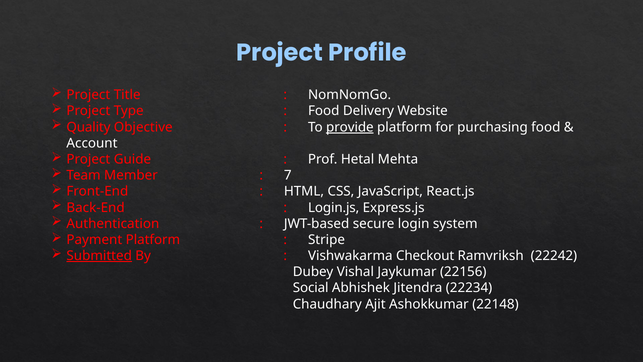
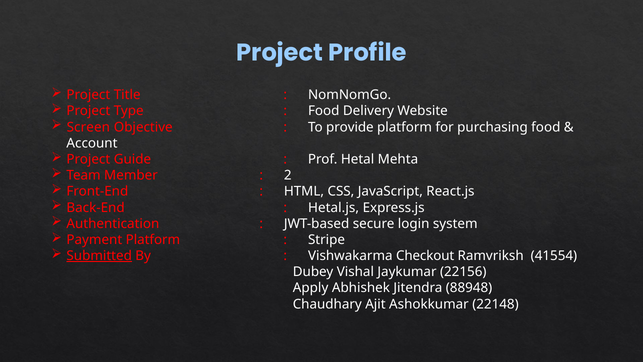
Quality: Quality -> Screen
provide underline: present -> none
7: 7 -> 2
Login.js: Login.js -> Hetal.js
22242: 22242 -> 41554
Social: Social -> Apply
22234: 22234 -> 88948
